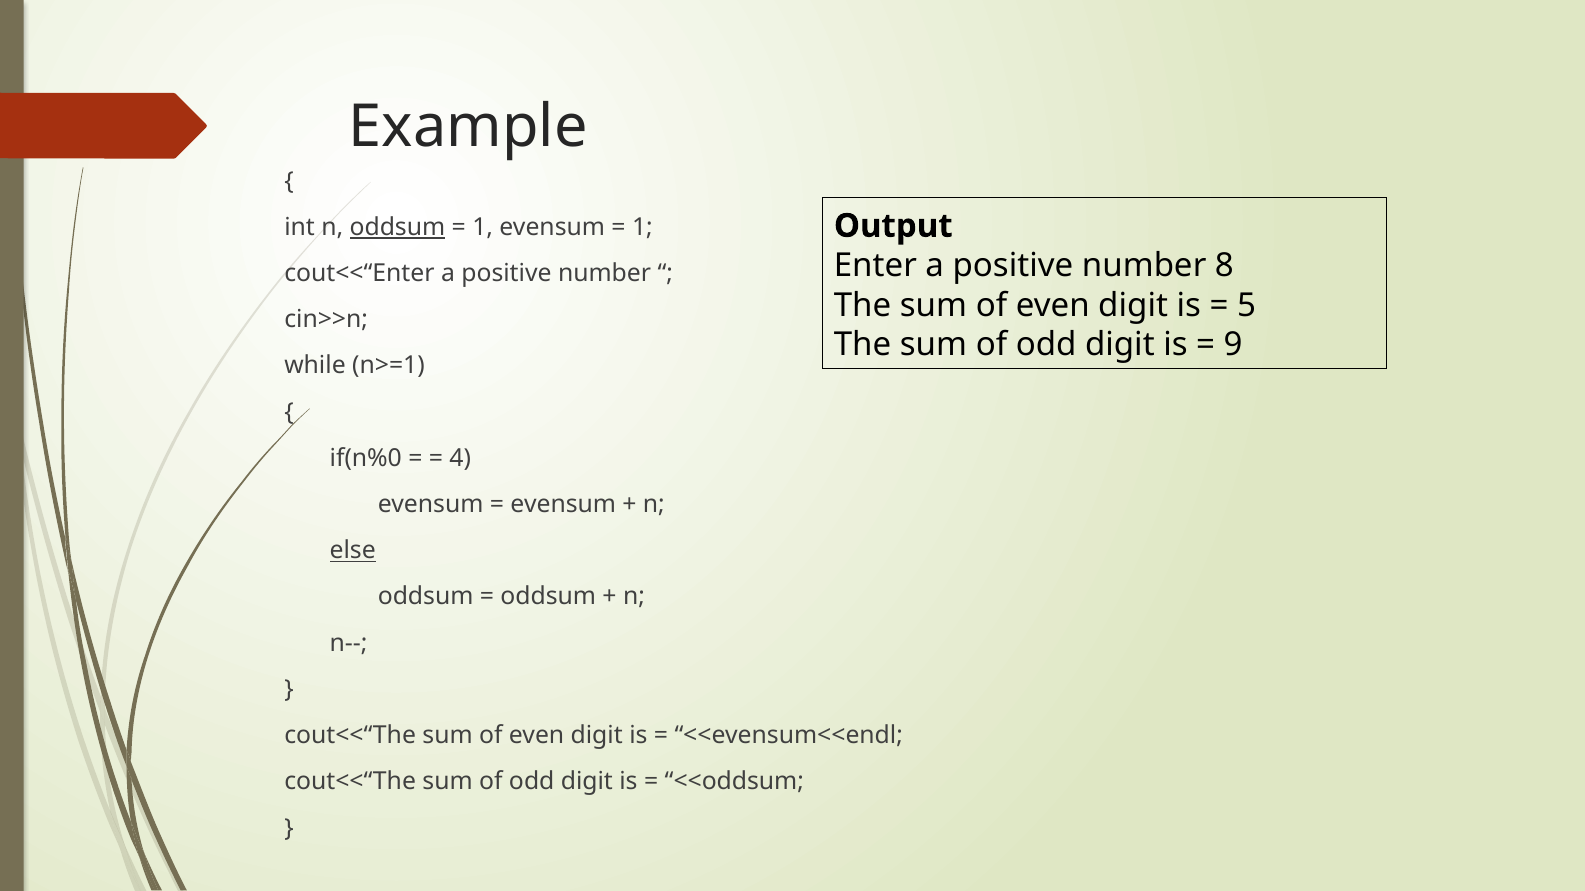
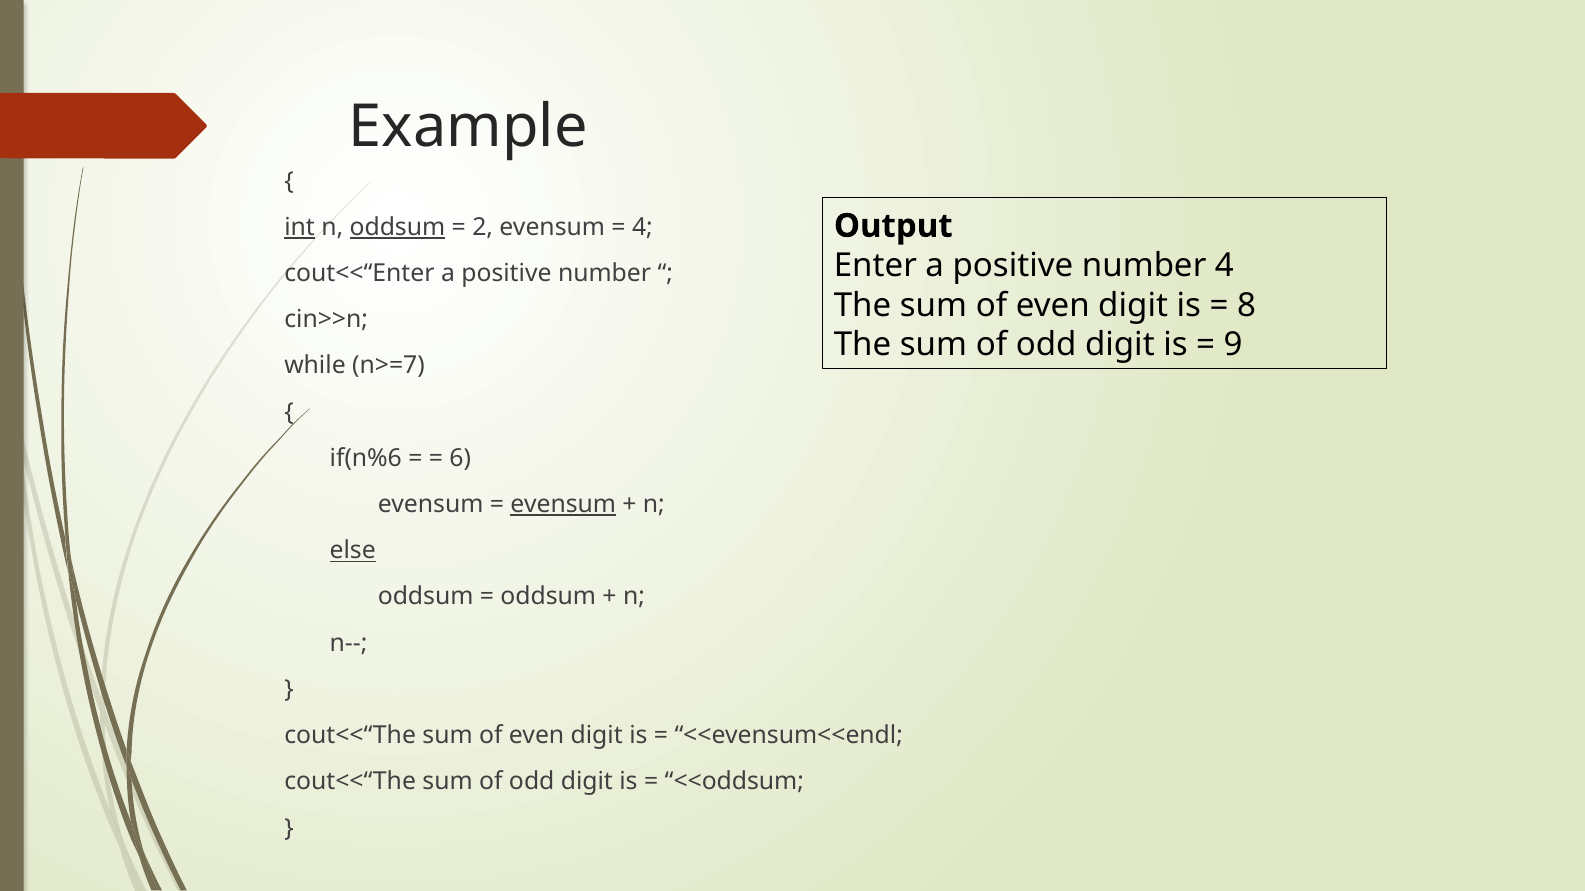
int underline: none -> present
1 at (483, 227): 1 -> 2
1 at (642, 227): 1 -> 4
number 8: 8 -> 4
5: 5 -> 8
n>=1: n>=1 -> n>=7
if(n%0: if(n%0 -> if(n%6
4: 4 -> 6
evensum at (563, 505) underline: none -> present
